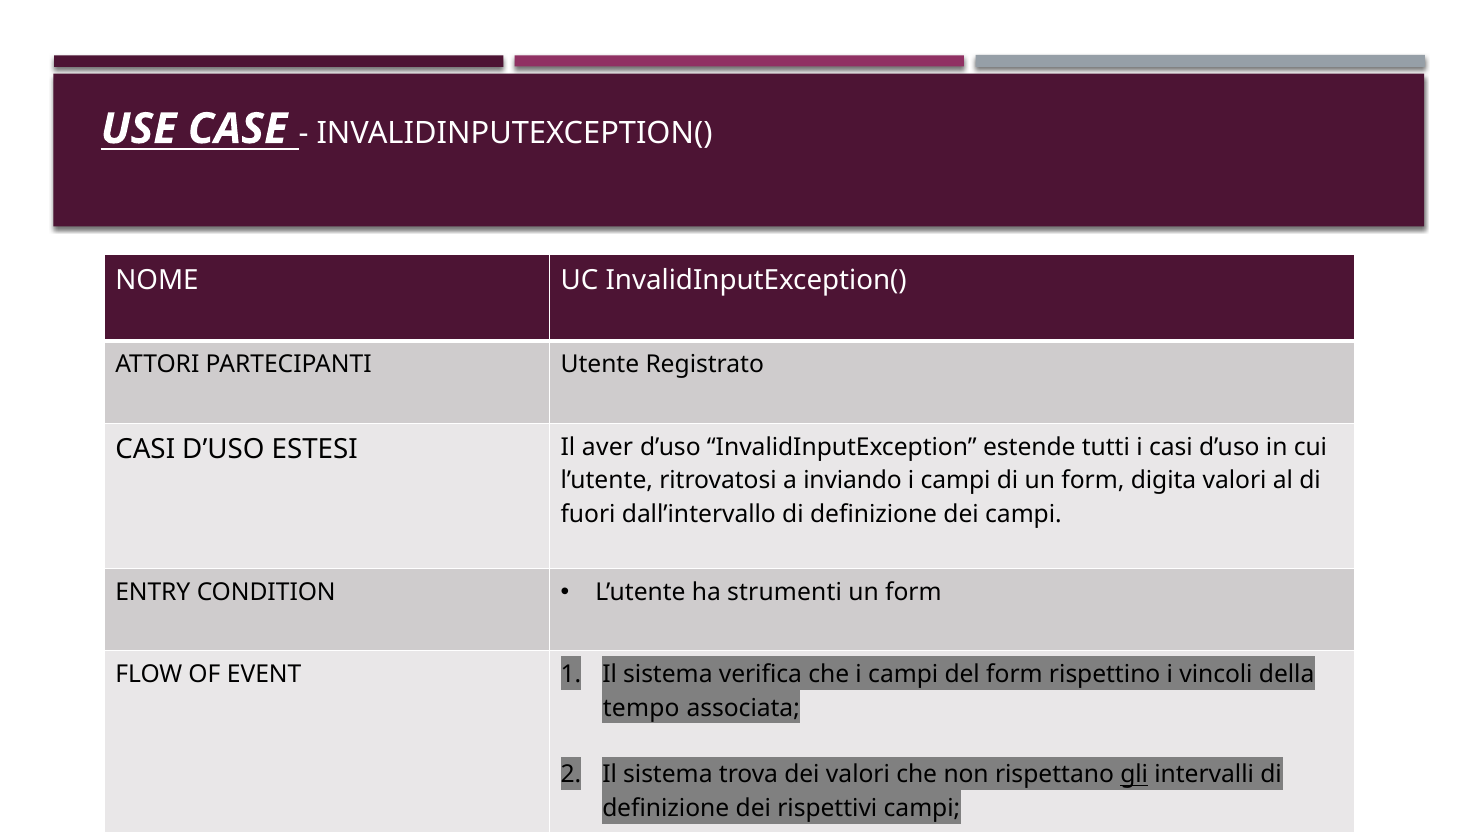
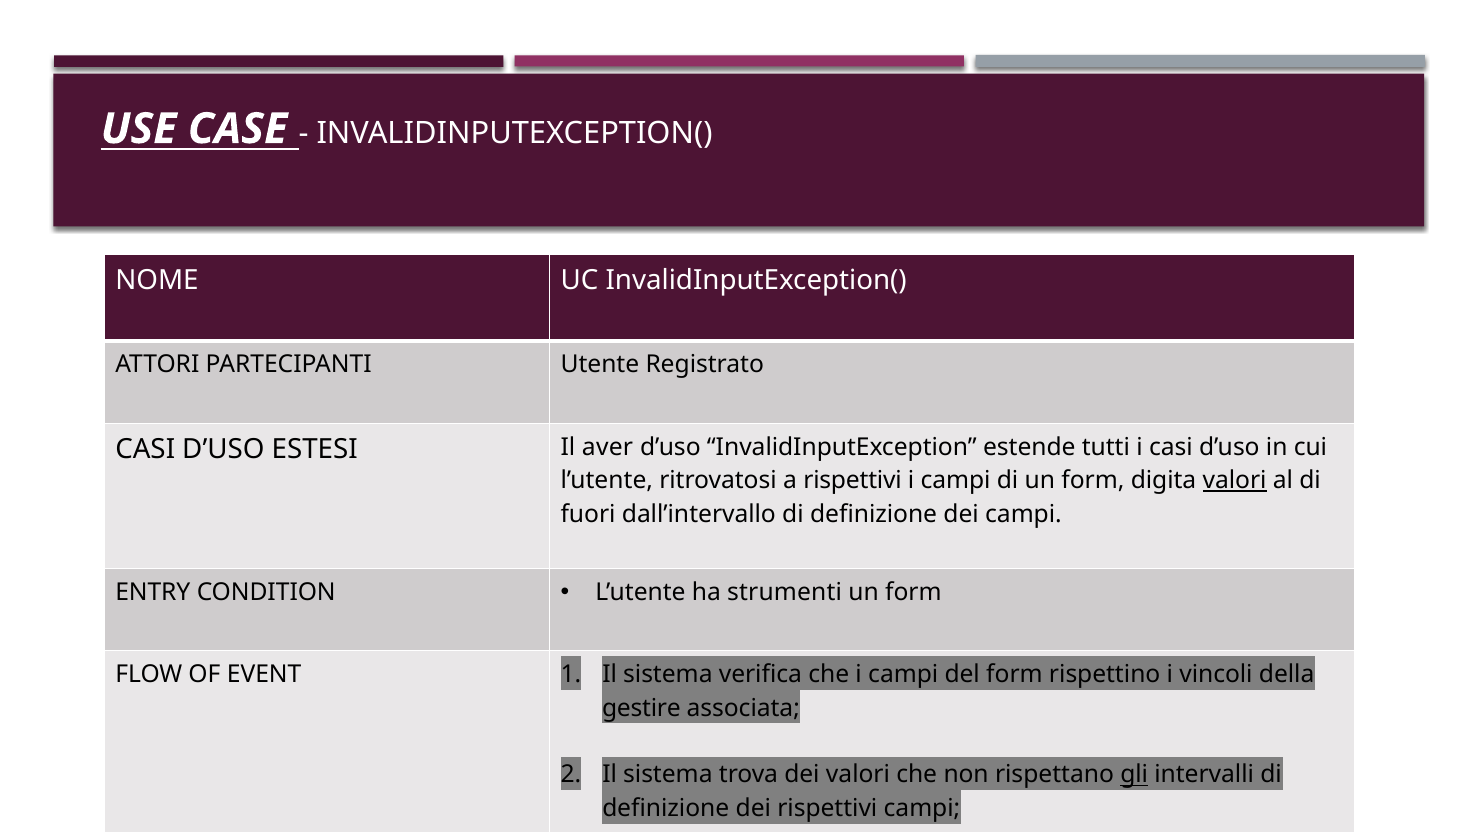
a inviando: inviando -> rispettivi
valori at (1235, 481) underline: none -> present
tempo: tempo -> gestire
